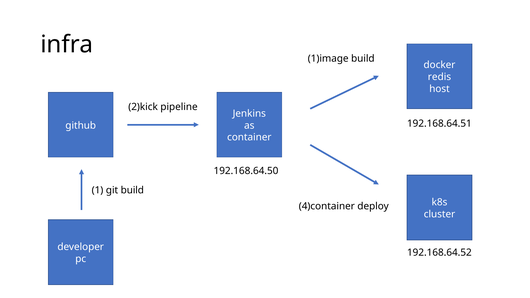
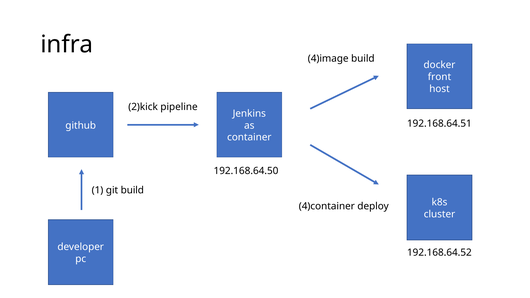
1)image: 1)image -> 4)image
redis: redis -> front
